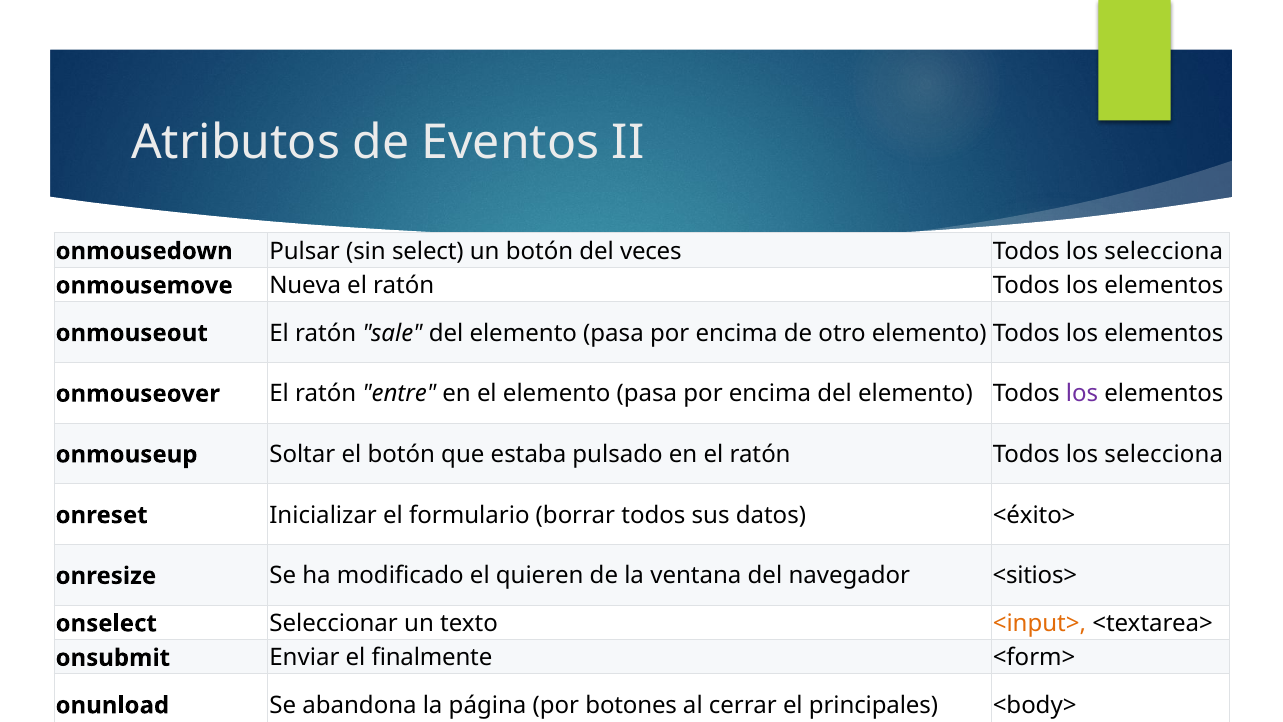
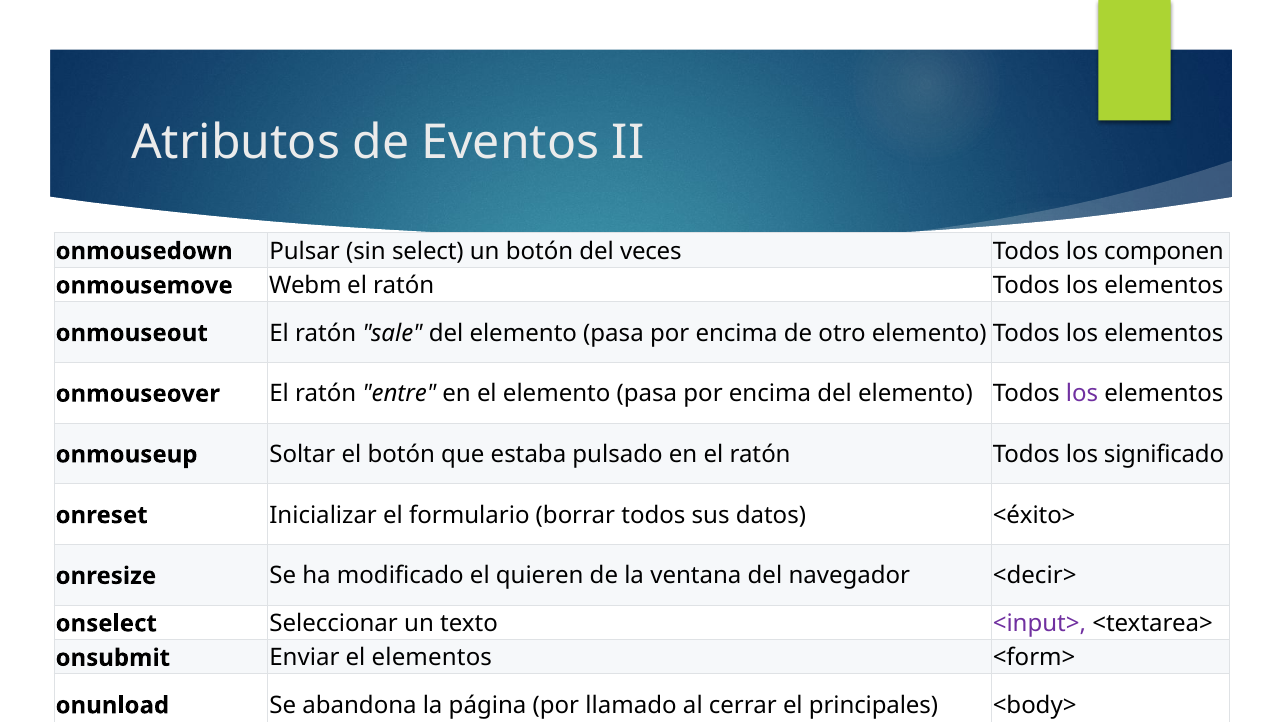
selecciona at (1164, 251): selecciona -> componen
Nueva: Nueva -> Webm
ratón Todos los selecciona: selecciona -> significado
<sitios>: <sitios> -> <decir>
<input> colour: orange -> purple
el finalmente: finalmente -> elementos
botones: botones -> llamado
